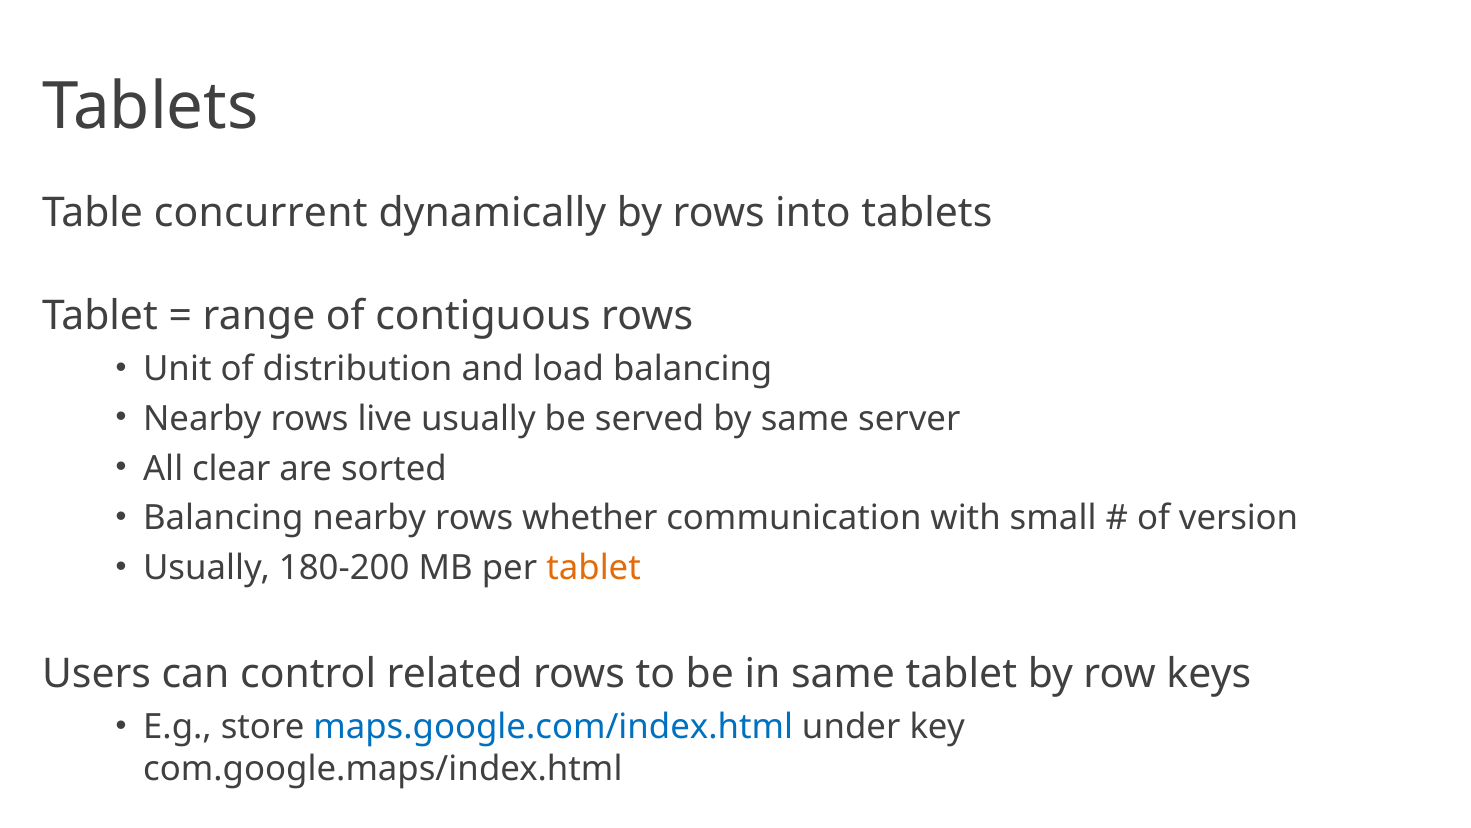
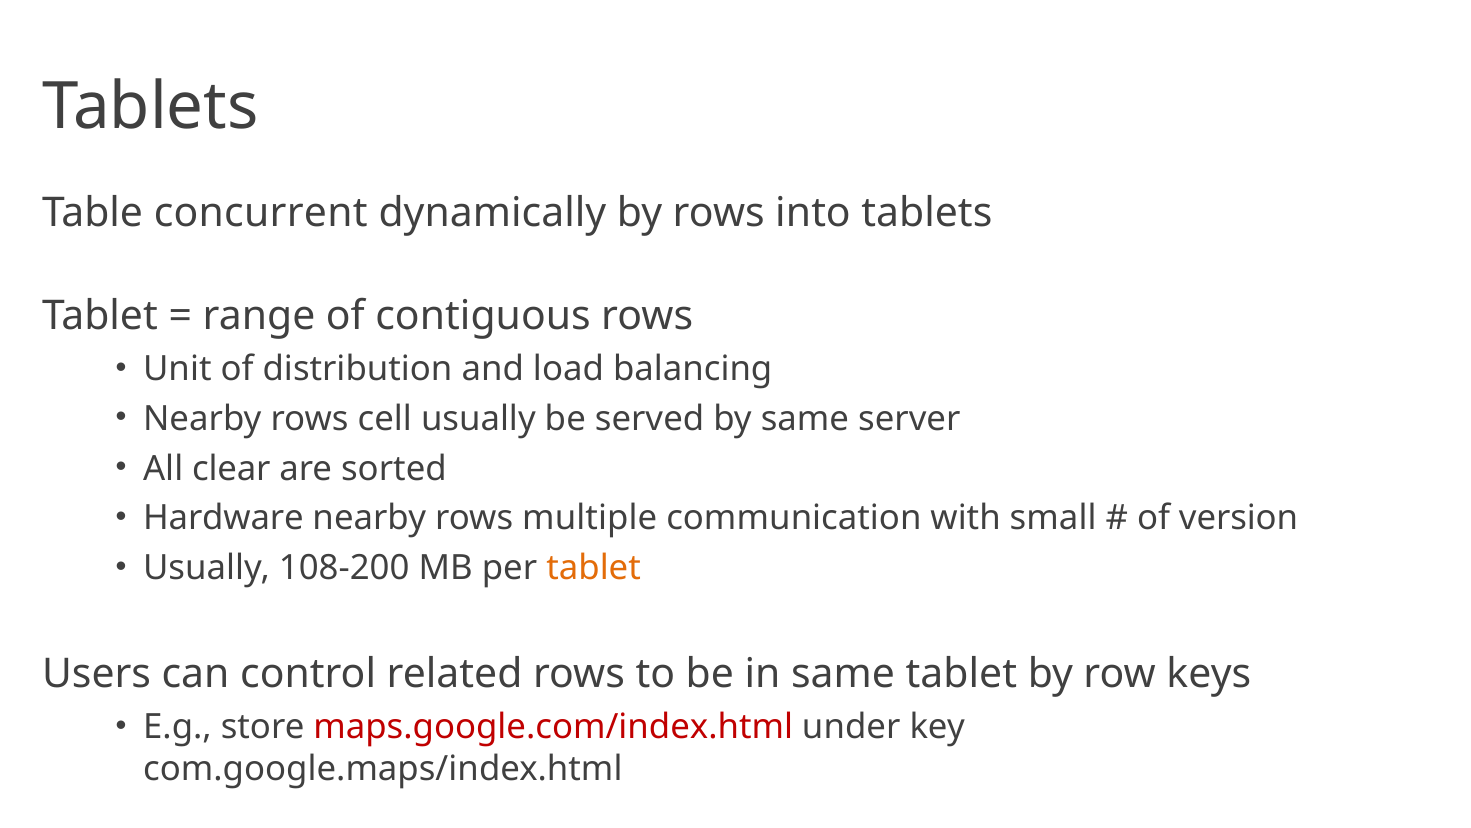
live: live -> cell
Balancing at (223, 518): Balancing -> Hardware
whether: whether -> multiple
180-200: 180-200 -> 108-200
maps.google.com/index.html colour: blue -> red
